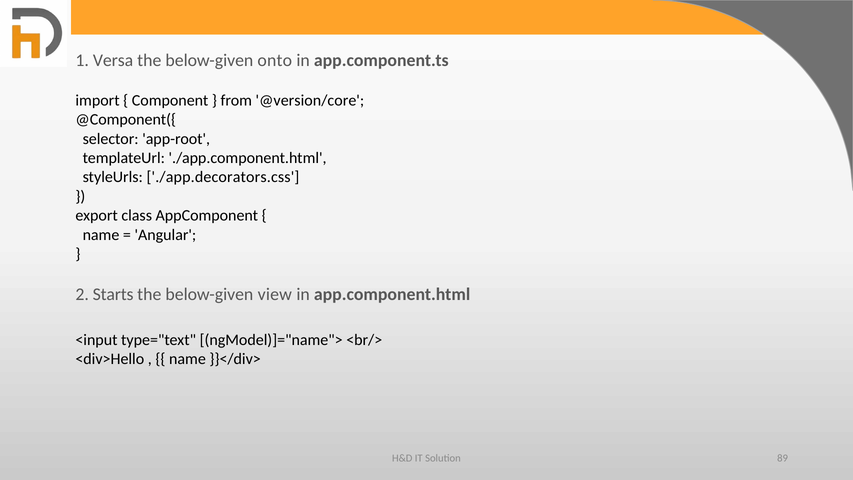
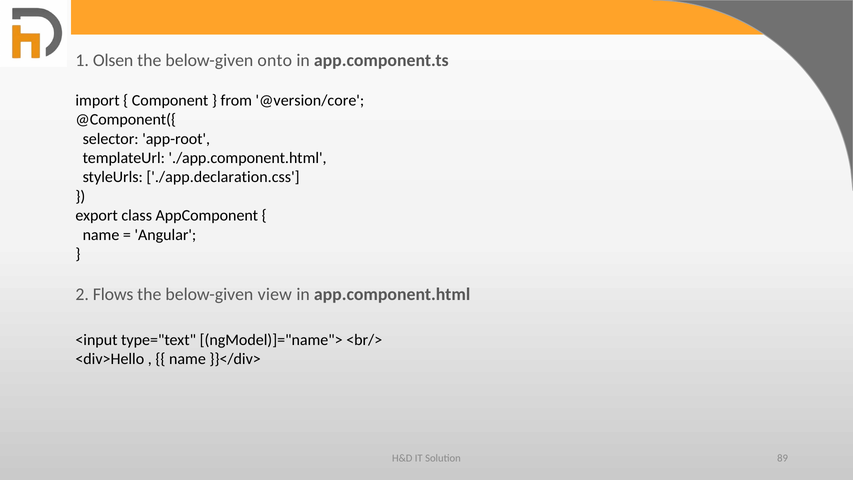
Versa: Versa -> Olsen
./app.decorators.css: ./app.decorators.css -> ./app.declaration.css
Starts: Starts -> Flows
